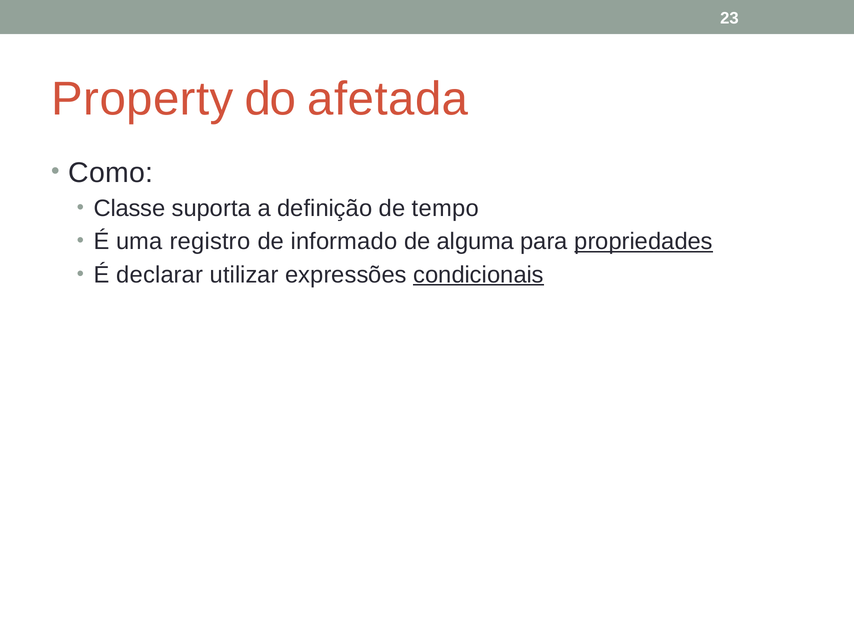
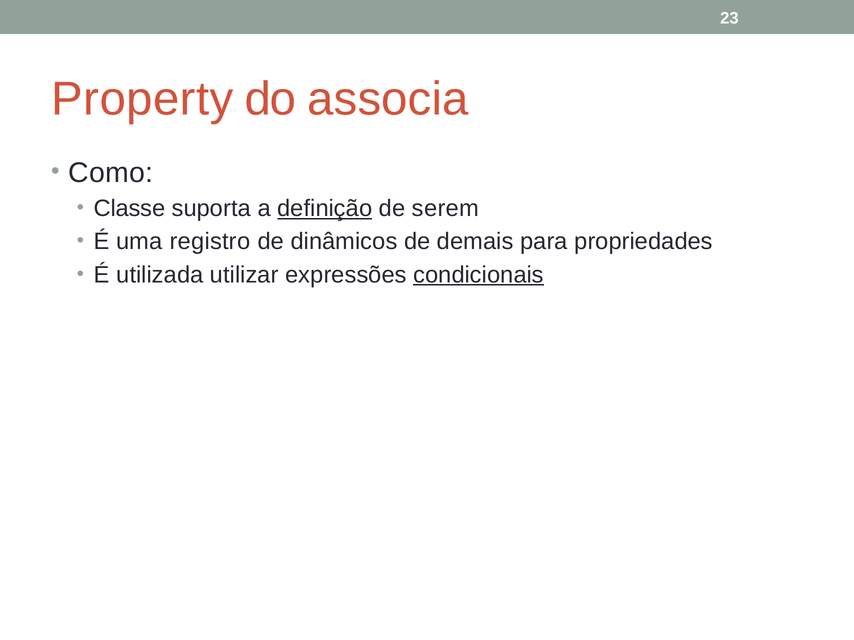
afetada: afetada -> associa
definição underline: none -> present
tempo: tempo -> serem
informado: informado -> dinâmicos
alguma: alguma -> demais
propriedades underline: present -> none
declarar: declarar -> utilizada
